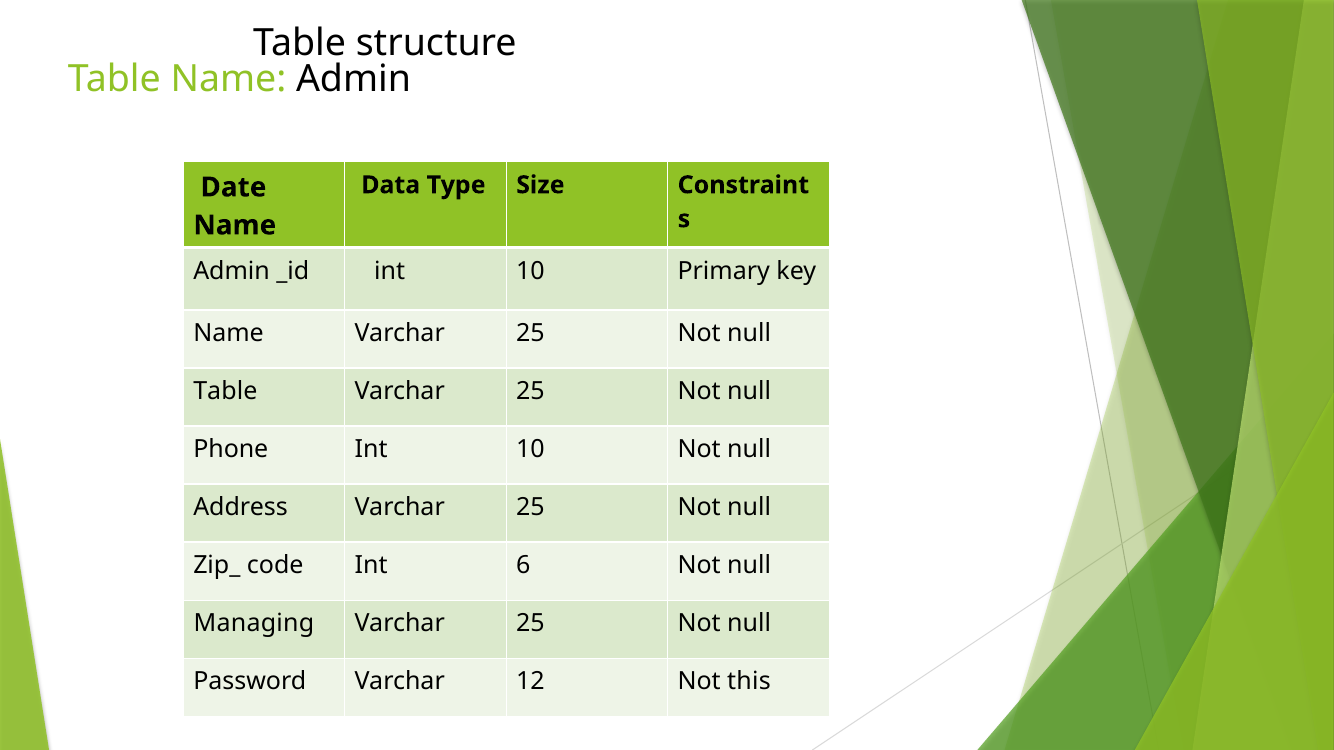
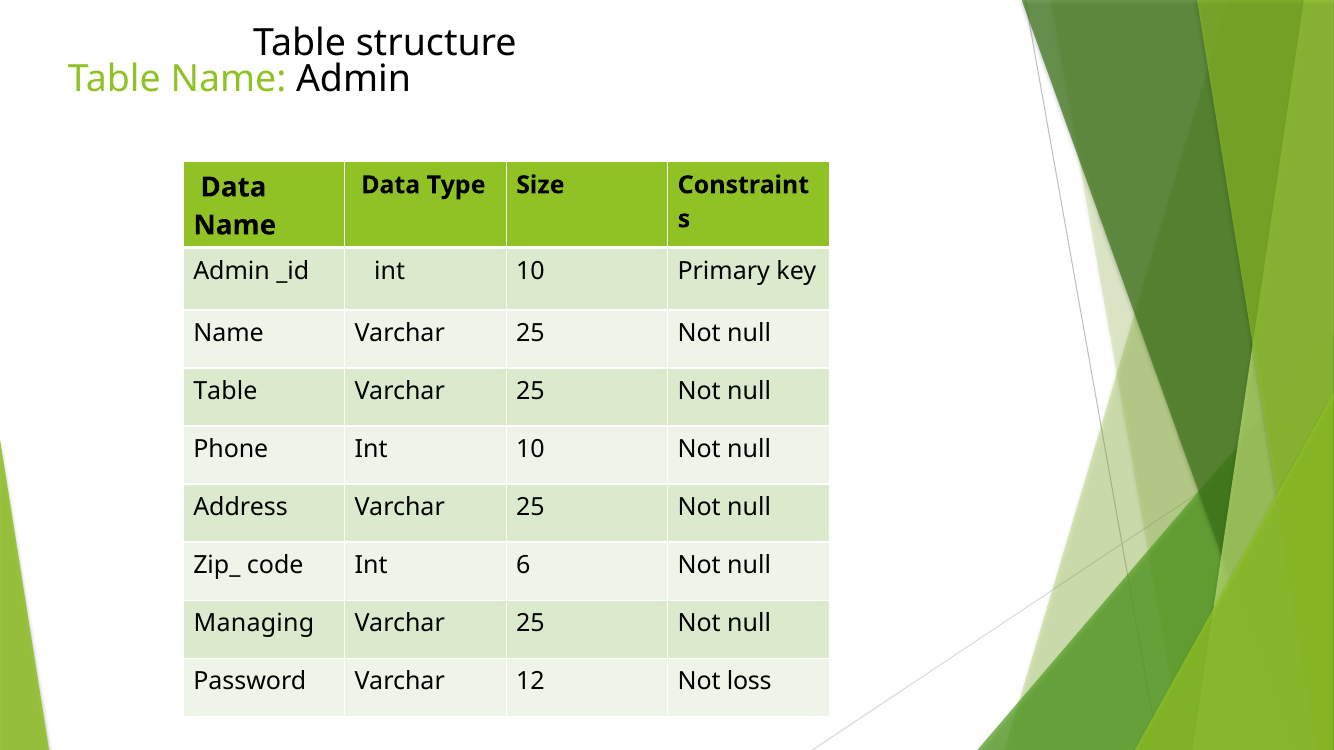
Date at (233, 187): Date -> Data
this: this -> loss
